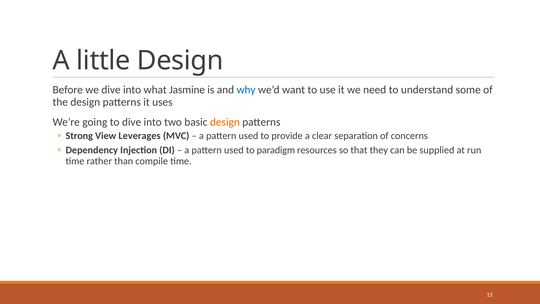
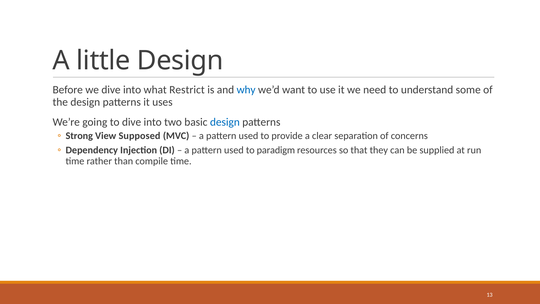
Jasmine: Jasmine -> Restrict
design at (225, 122) colour: orange -> blue
Leverages: Leverages -> Supposed
